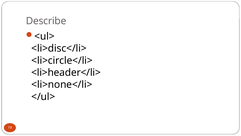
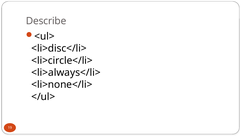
<li>header</li>: <li>header</li> -> <li>always</li>
